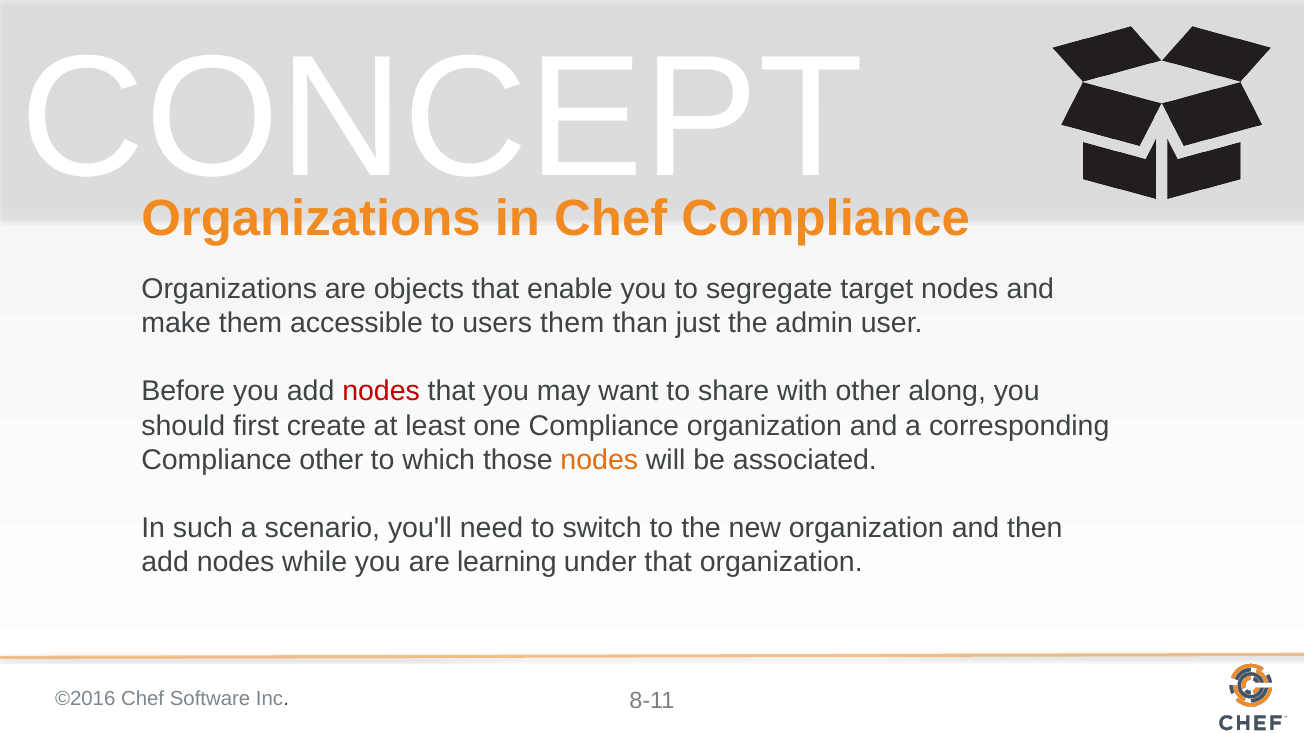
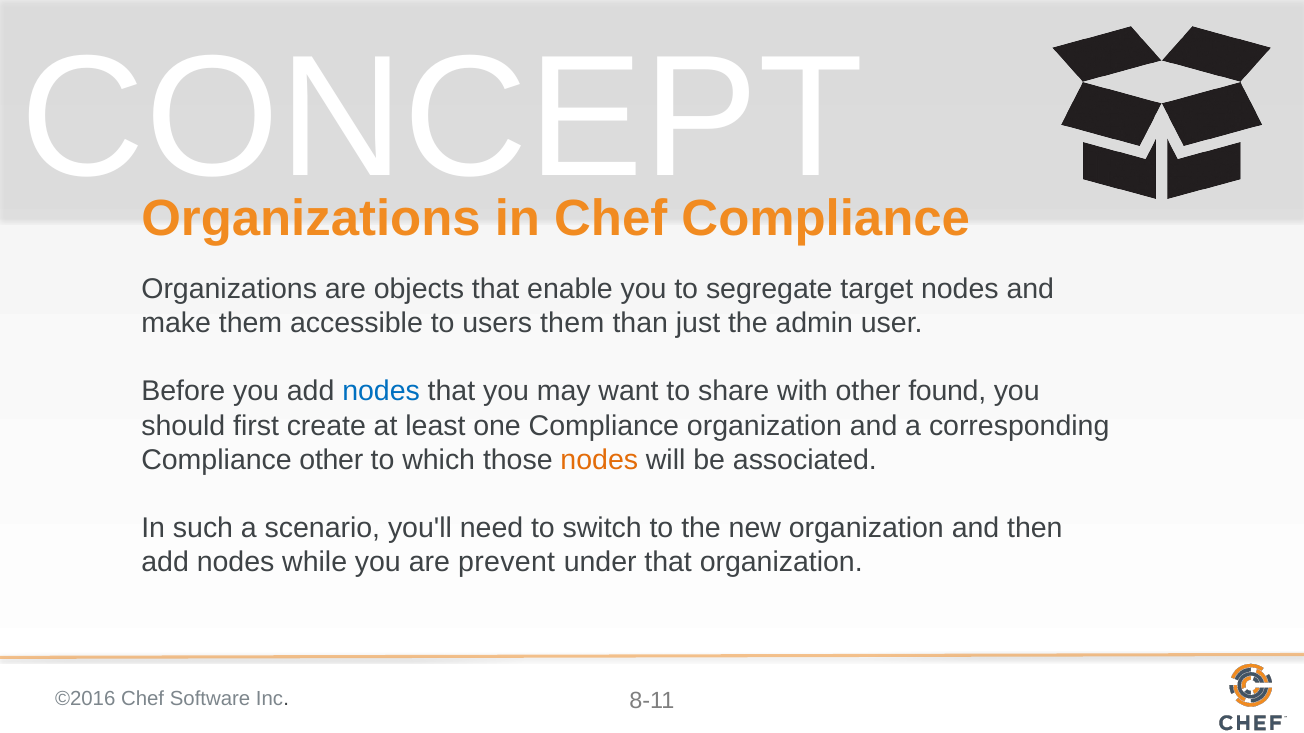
nodes at (381, 392) colour: red -> blue
along: along -> found
learning: learning -> prevent
